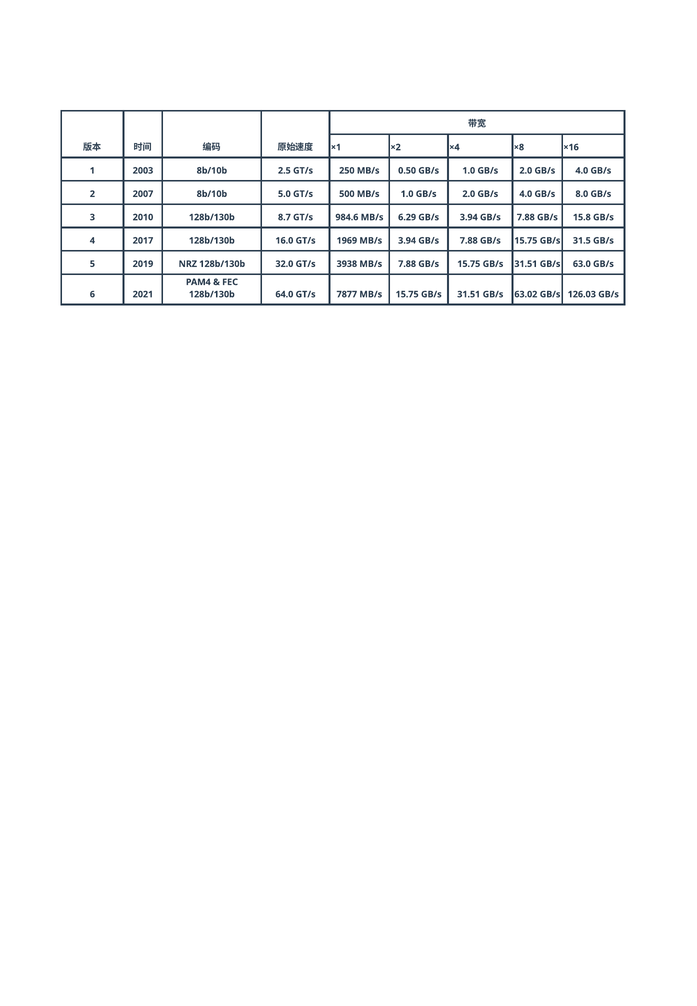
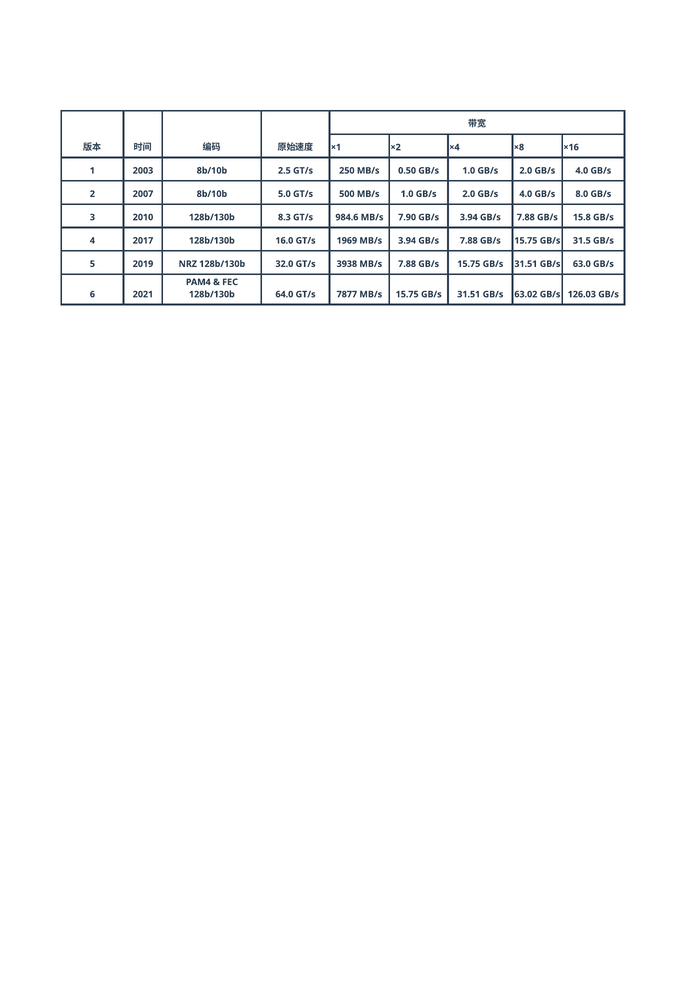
8.7: 8.7 -> 8.3
6.29: 6.29 -> 7.90
